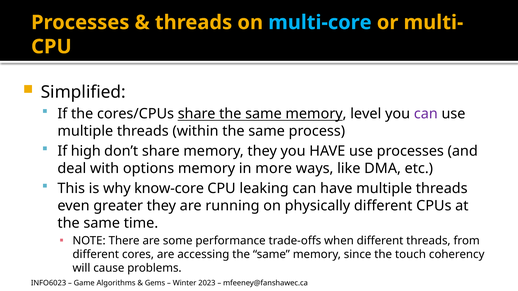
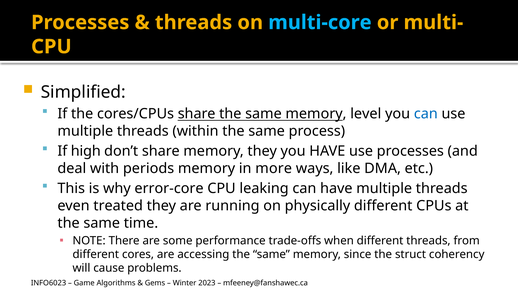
can at (426, 114) colour: purple -> blue
options: options -> periods
know-core: know-core -> error-core
greater: greater -> treated
touch: touch -> struct
